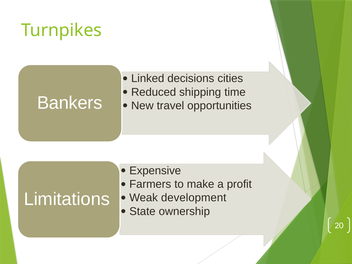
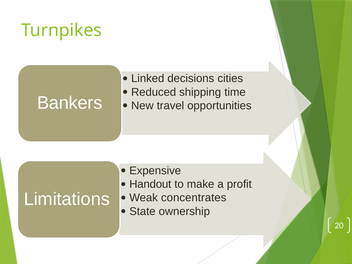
Farmers: Farmers -> Handout
development: development -> concentrates
